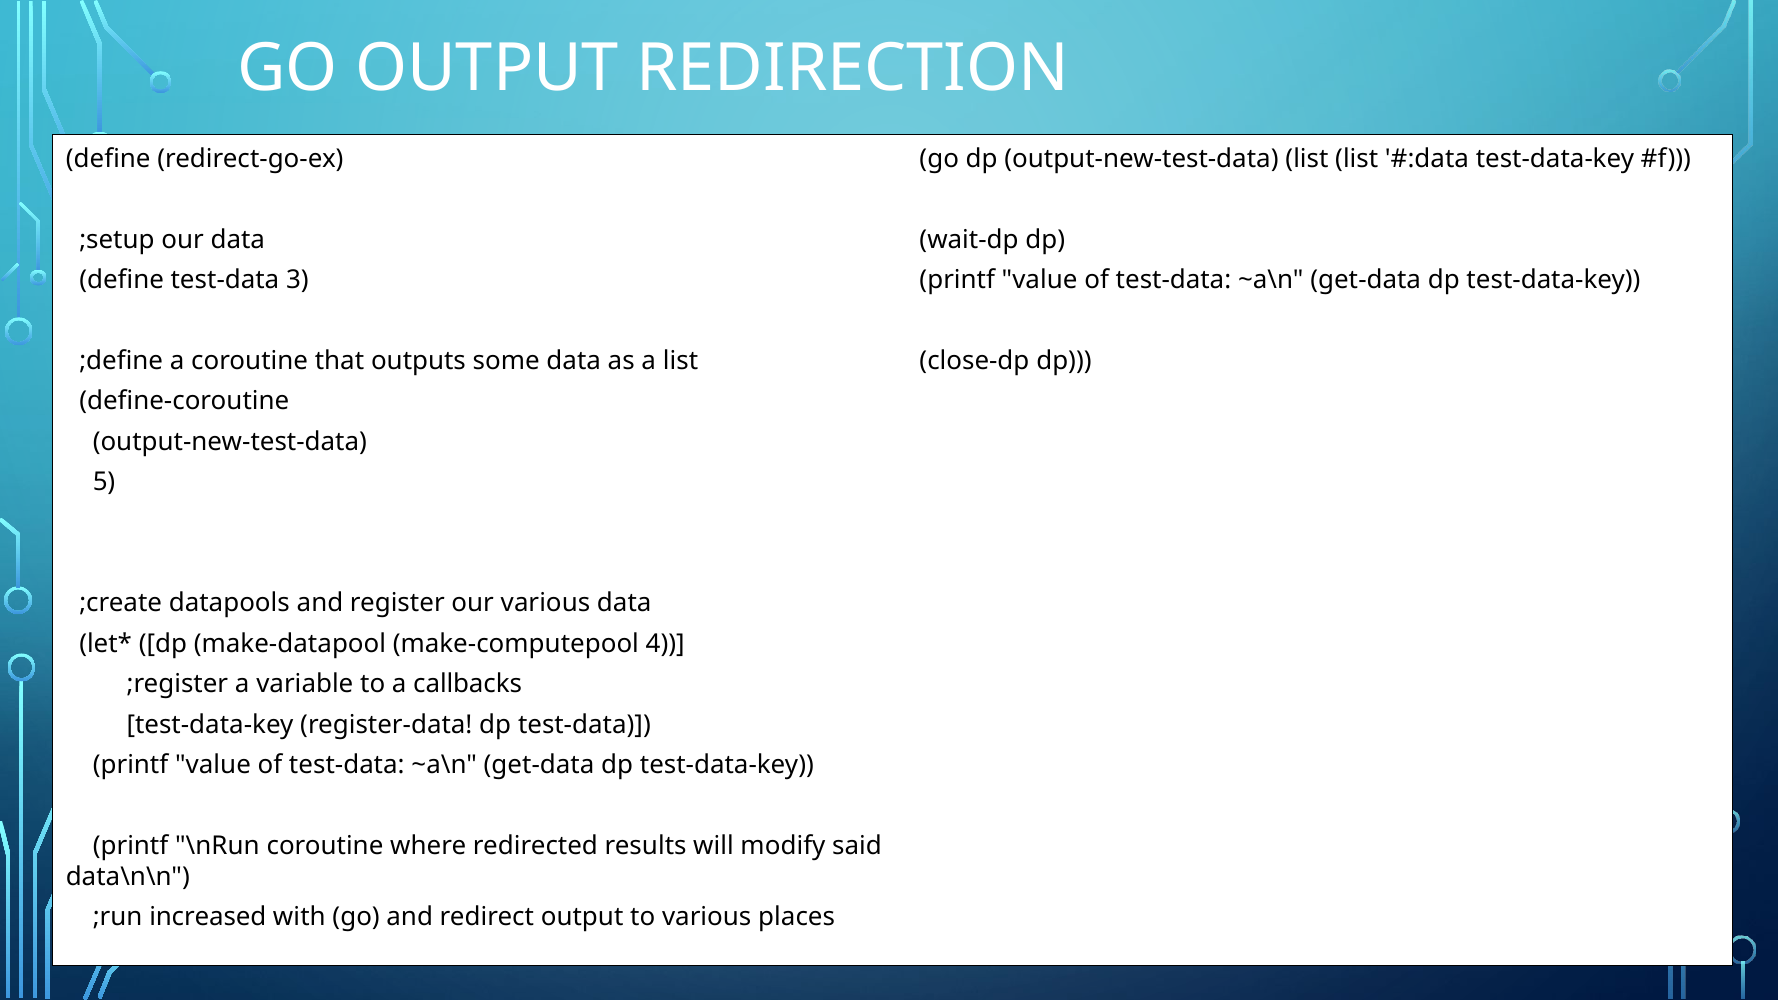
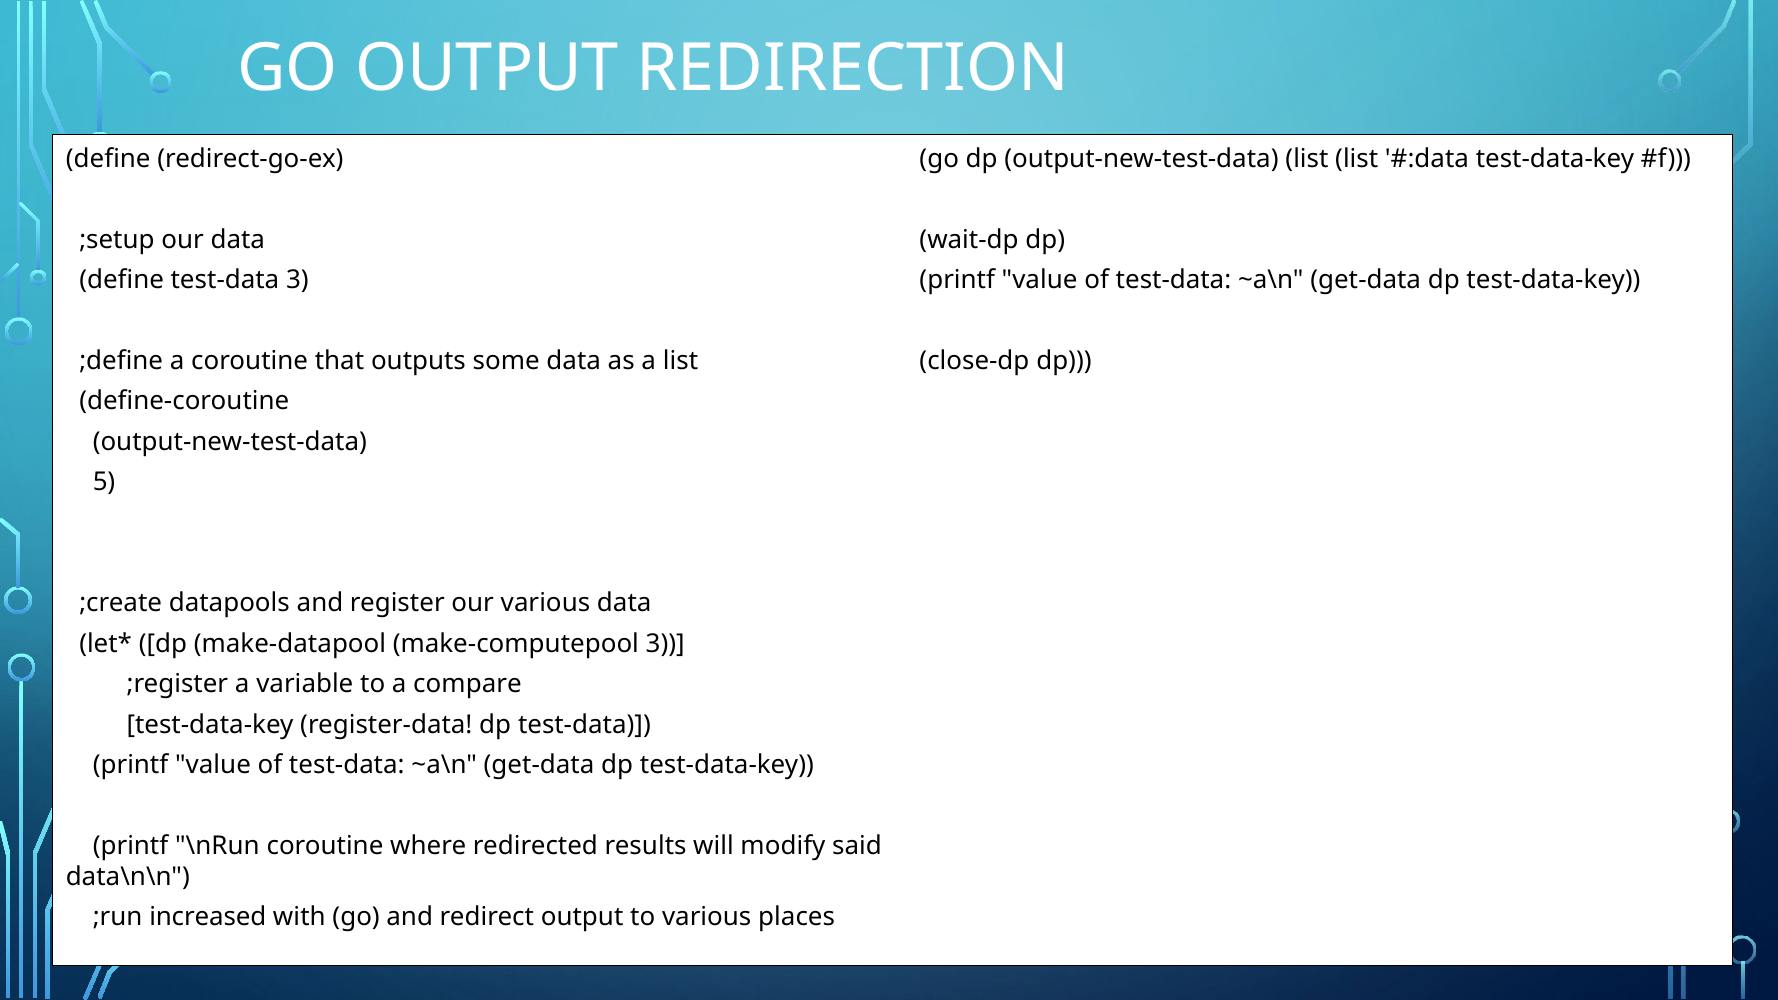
make-computepool 4: 4 -> 3
callbacks: callbacks -> compare
